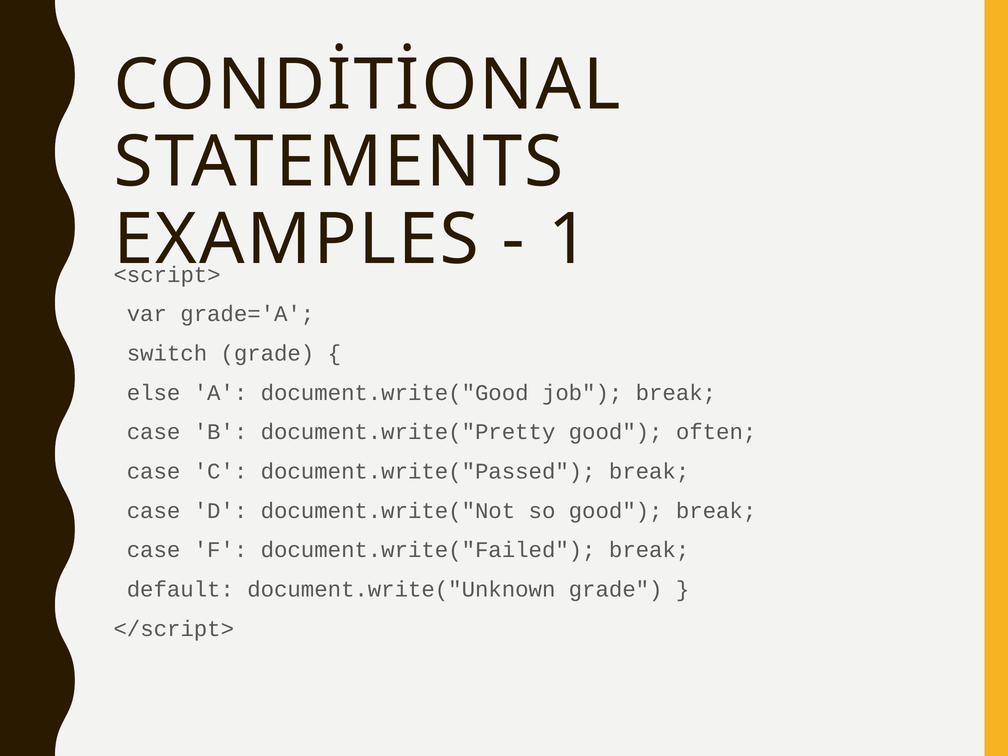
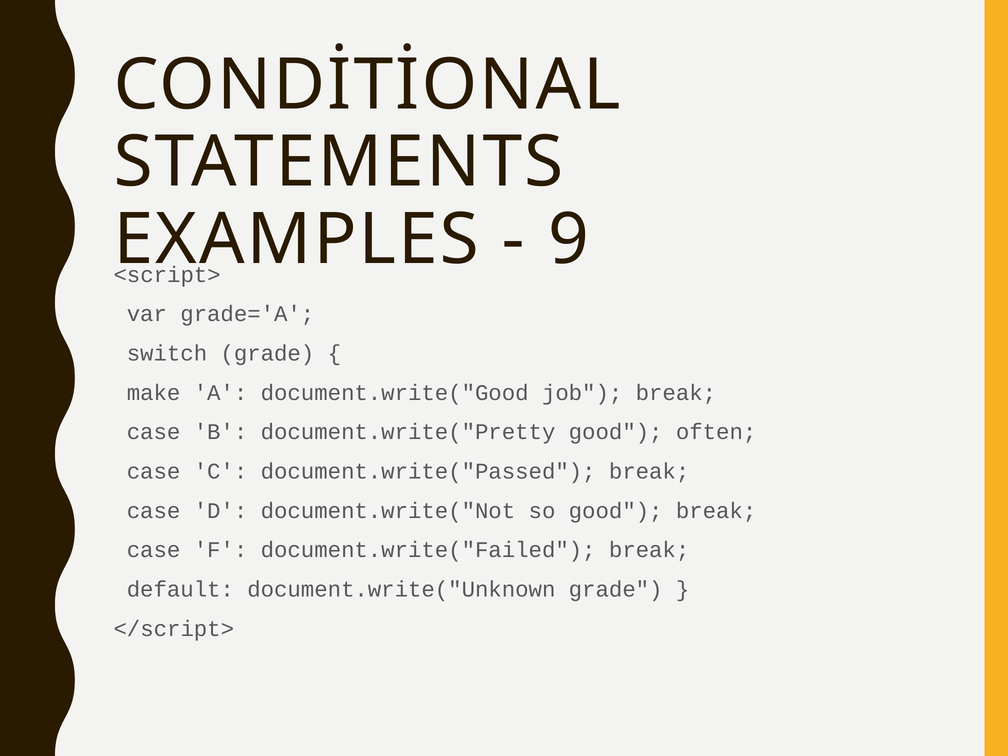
1: 1 -> 9
else: else -> make
